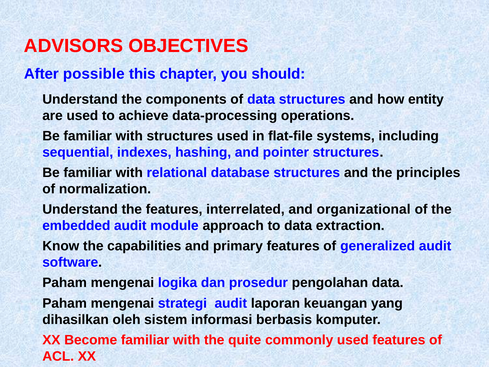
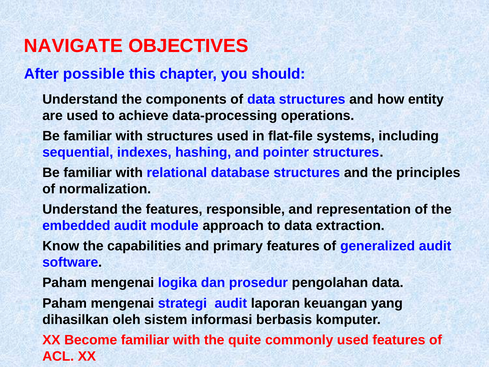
ADVISORS: ADVISORS -> NAVIGATE
interrelated: interrelated -> responsible
organizational: organizational -> representation
